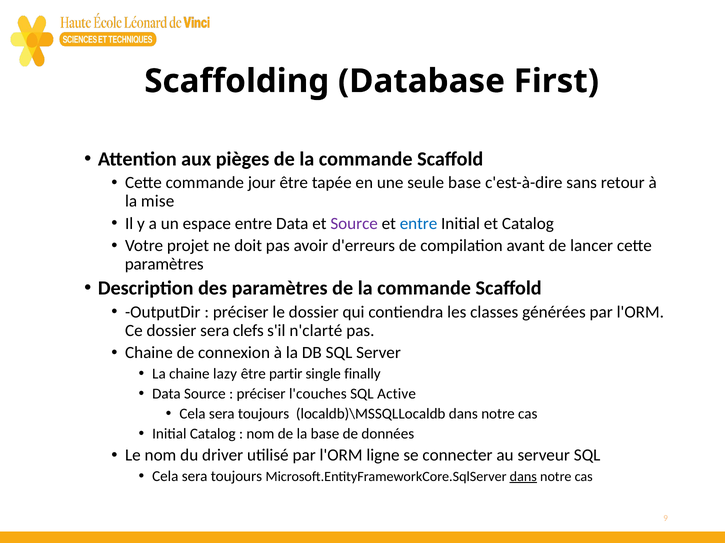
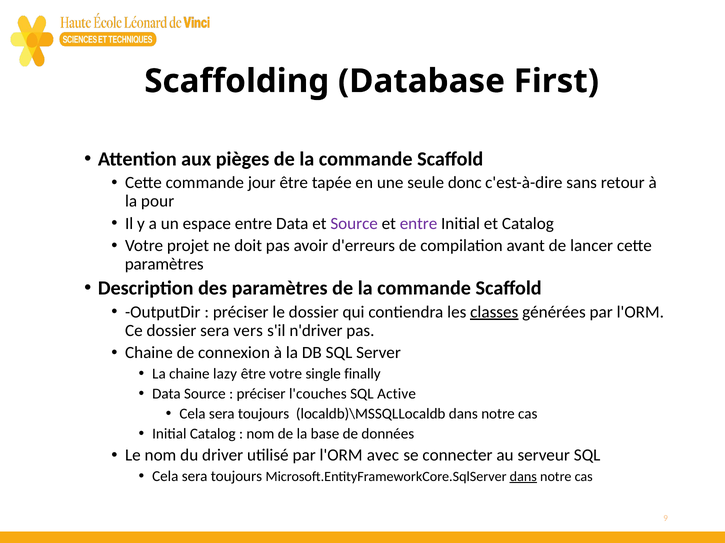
seule base: base -> donc
mise: mise -> pour
entre at (419, 224) colour: blue -> purple
classes underline: none -> present
clefs: clefs -> vers
n'clarté: n'clarté -> n'driver
être partir: partir -> votre
ligne: ligne -> avec
